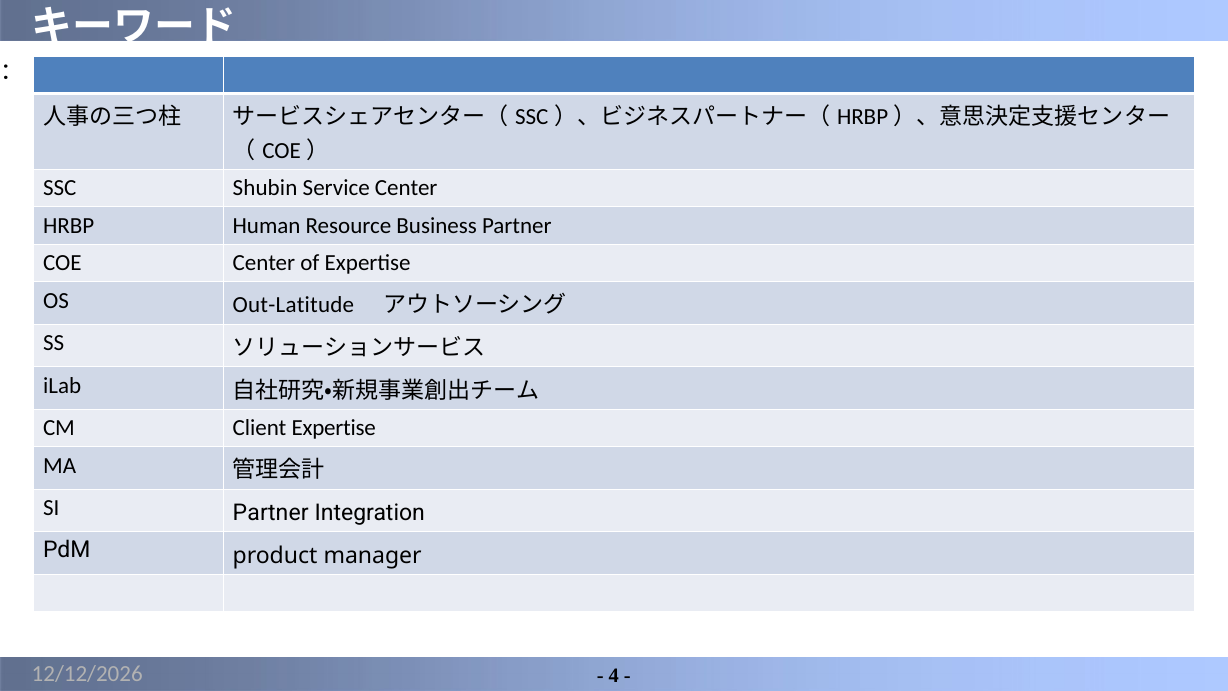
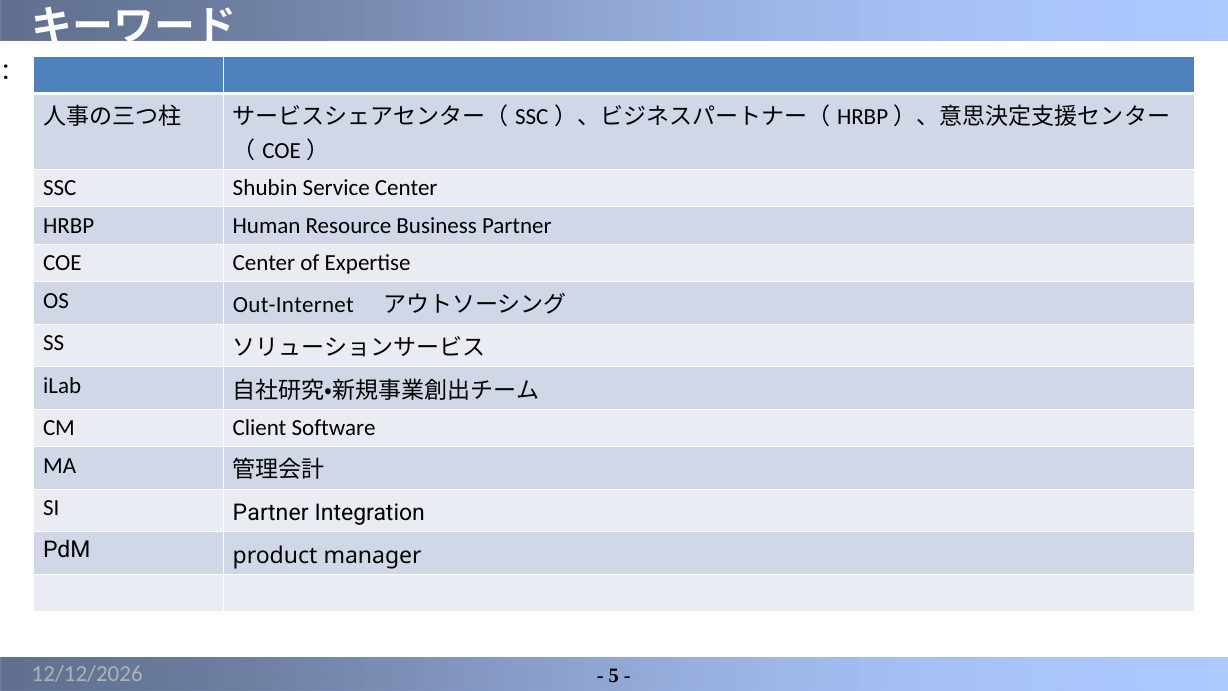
Out-Latitude: Out-Latitude -> Out-Internet
Client Expertise: Expertise -> Software
4: 4 -> 5
